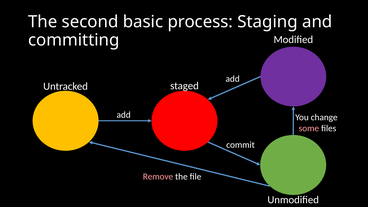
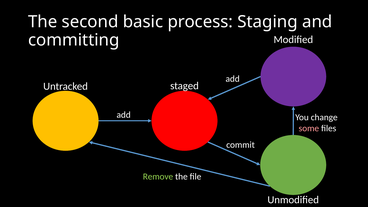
Remove colour: pink -> light green
